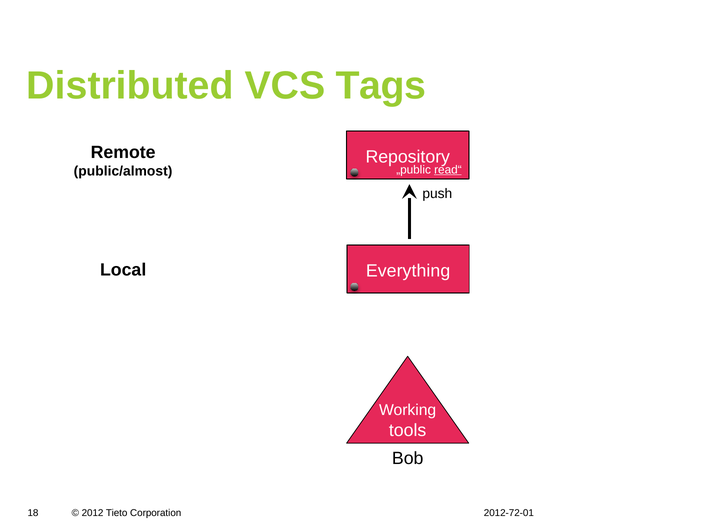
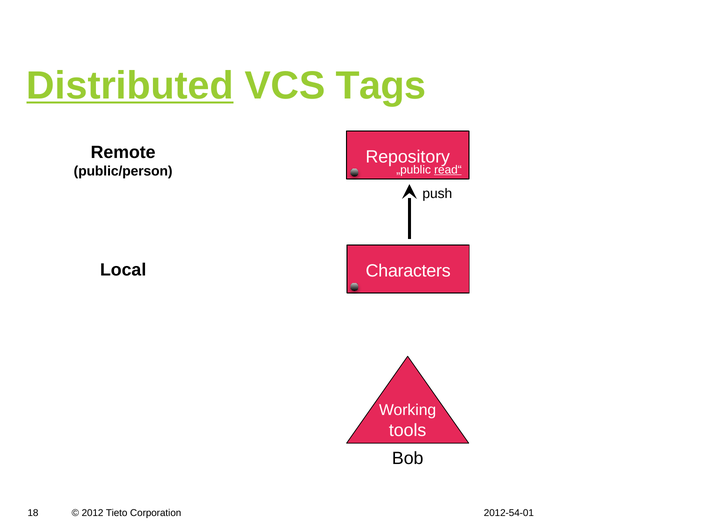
Distributed underline: none -> present
public/almost: public/almost -> public/person
Everything: Everything -> Characters
2012-72-01: 2012-72-01 -> 2012-54-01
